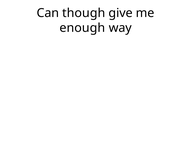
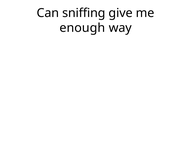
though: though -> sniffing
